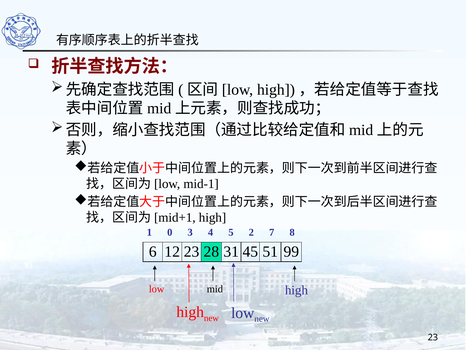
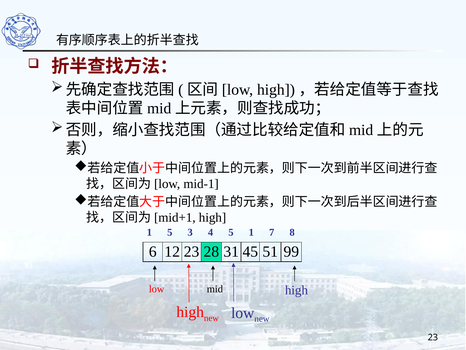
1 0: 0 -> 5
5 2: 2 -> 1
